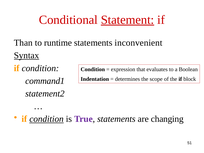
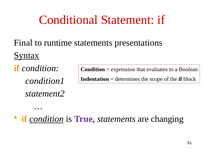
Statement underline: present -> none
Than: Than -> Final
inconvenient: inconvenient -> presentations
command1: command1 -> condition1
